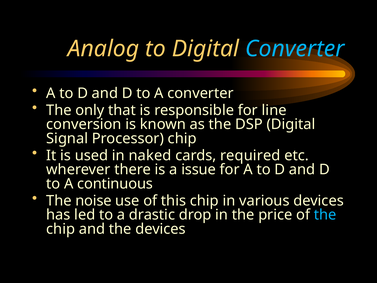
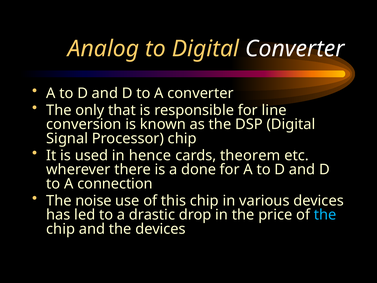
Converter at (295, 49) colour: light blue -> white
naked: naked -> hence
required: required -> theorem
issue: issue -> done
continuous: continuous -> connection
